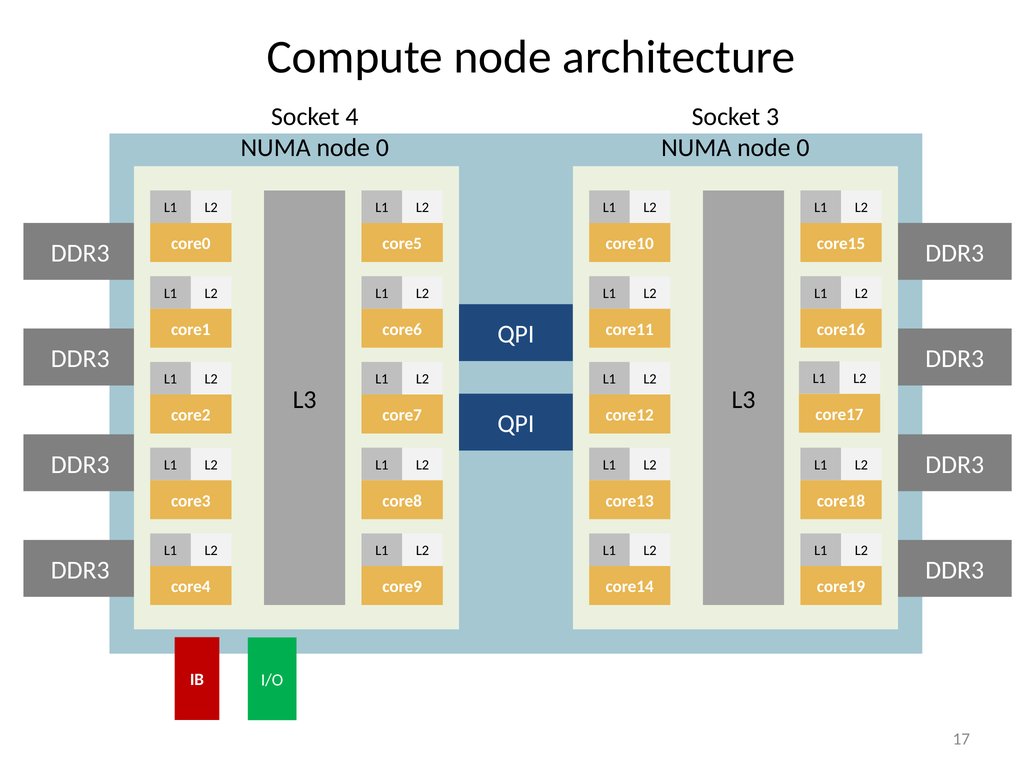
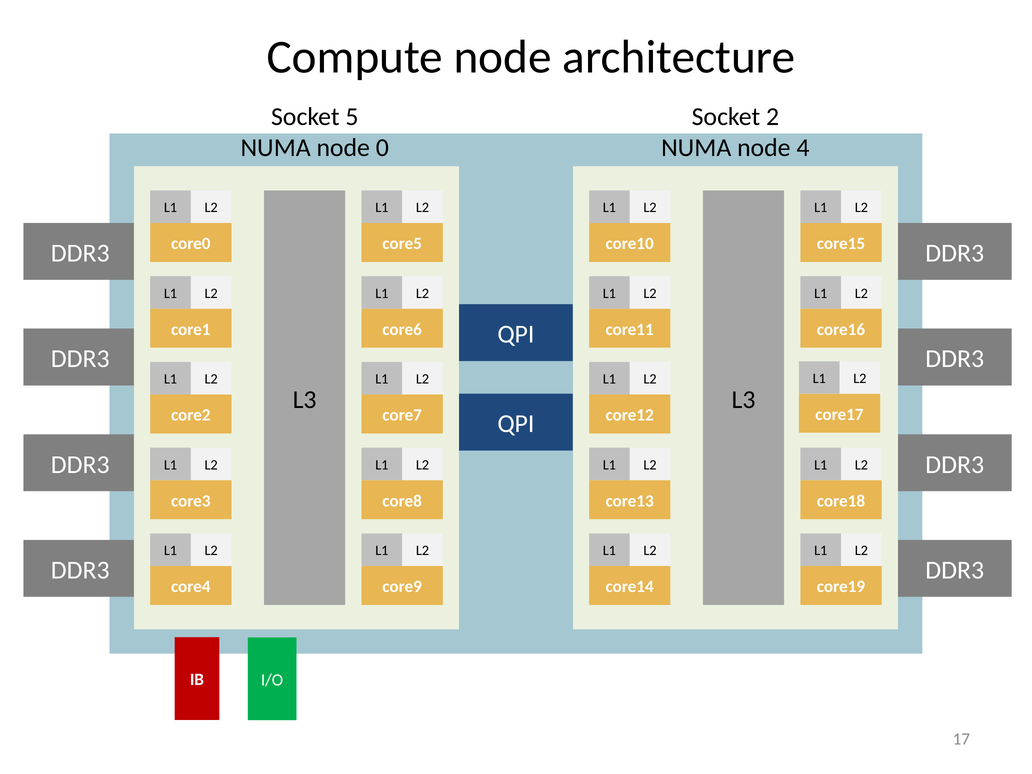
4: 4 -> 5
3: 3 -> 2
0 at (803, 148): 0 -> 4
